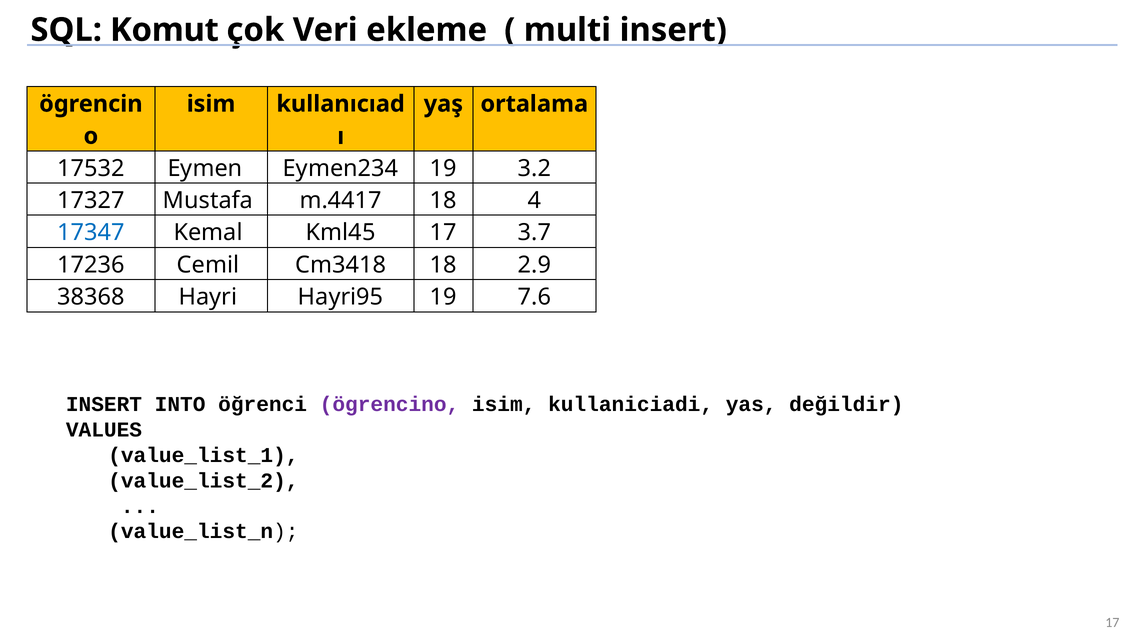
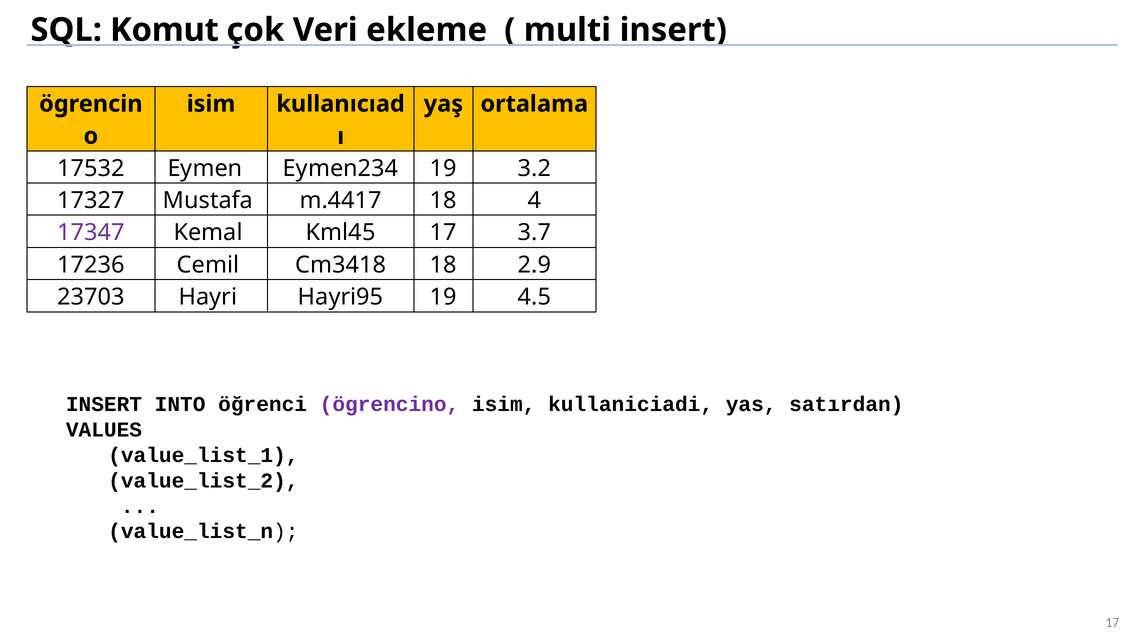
17347 colour: blue -> purple
38368: 38368 -> 23703
7.6: 7.6 -> 4.5
değildir: değildir -> satırdan
